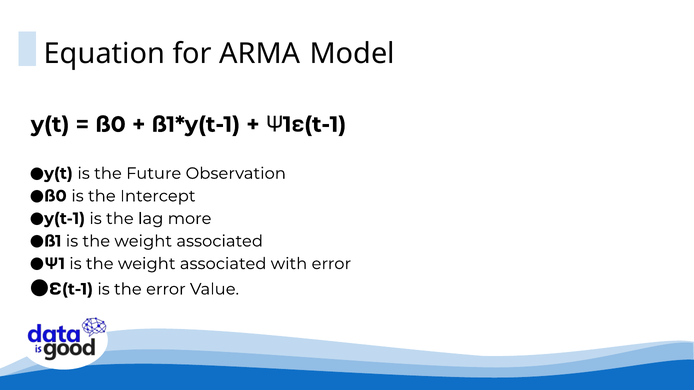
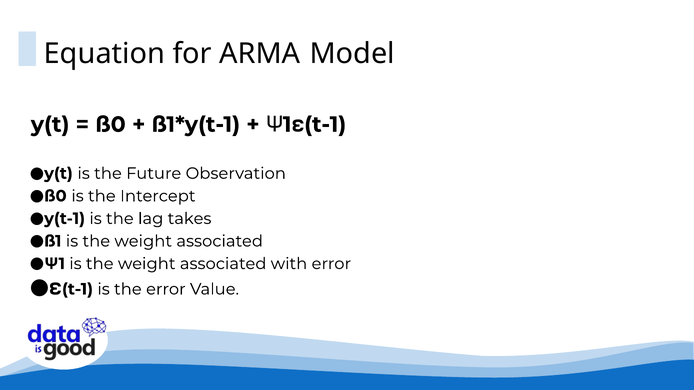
more: more -> takes
